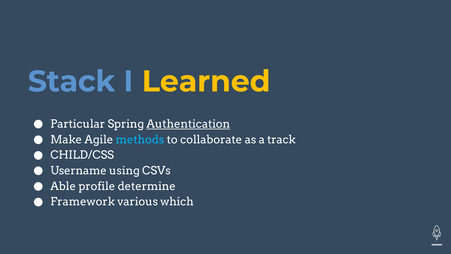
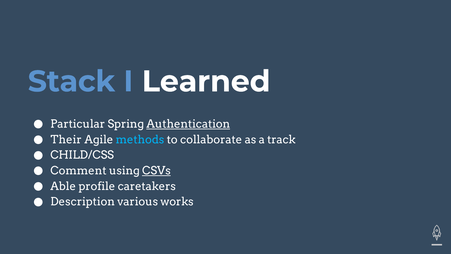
Learned colour: yellow -> white
Make: Make -> Their
Username: Username -> Comment
CSVs underline: none -> present
determine: determine -> caretakers
Framework: Framework -> Description
which: which -> works
